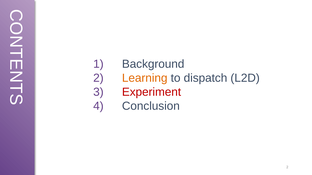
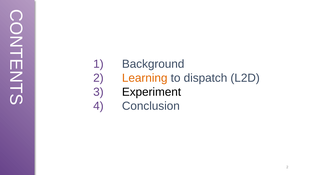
Experiment colour: red -> black
